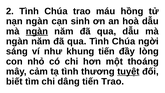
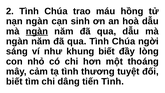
khung tiến: tiến -> biết
tuyệt underline: present -> none
tiến Trao: Trao -> Tình
